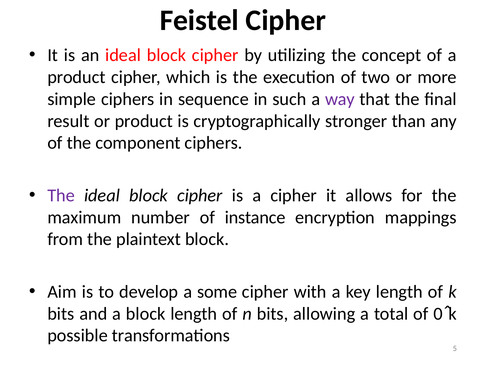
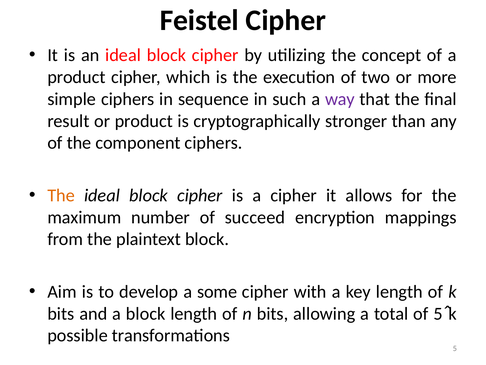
The at (61, 195) colour: purple -> orange
instance: instance -> succeed
of 0: 0 -> 5
